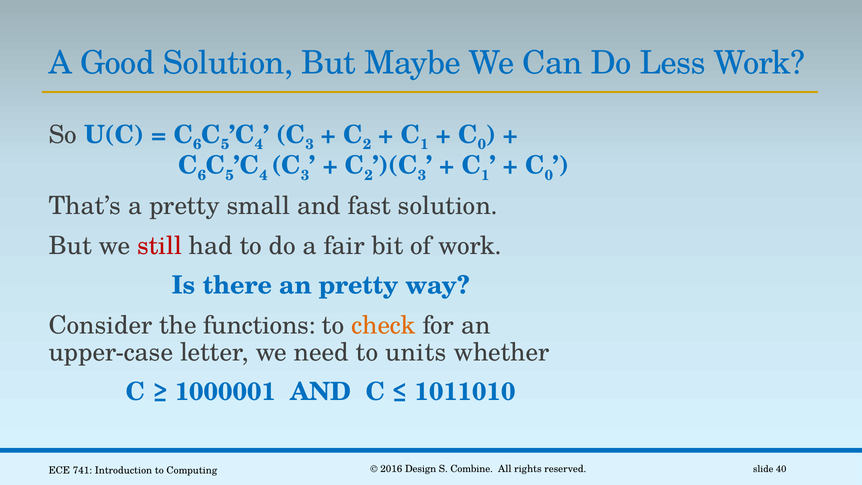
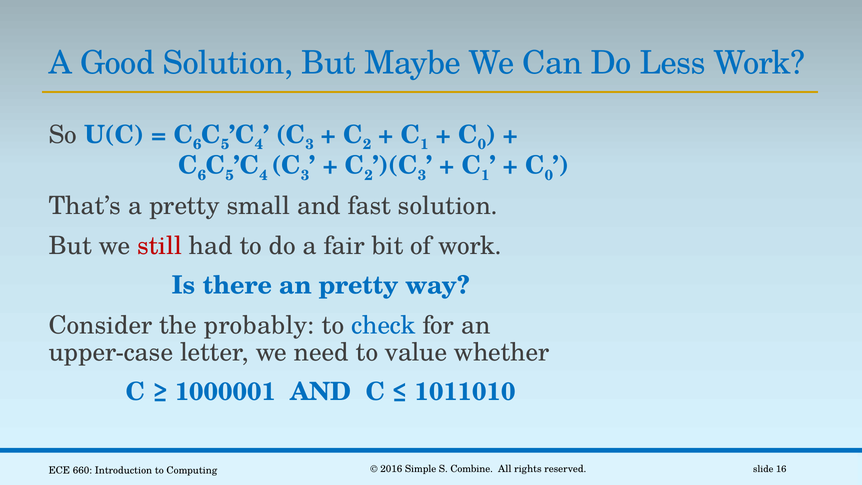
functions: functions -> probably
check colour: orange -> blue
units: units -> value
Design: Design -> Simple
741: 741 -> 660
40: 40 -> 16
